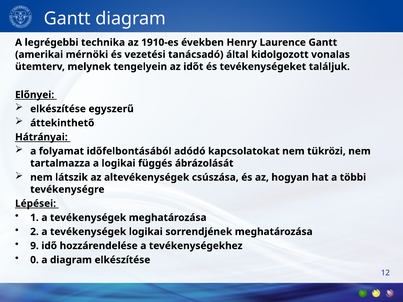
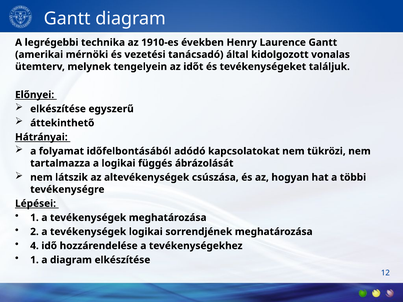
9: 9 -> 4
0 at (34, 260): 0 -> 1
